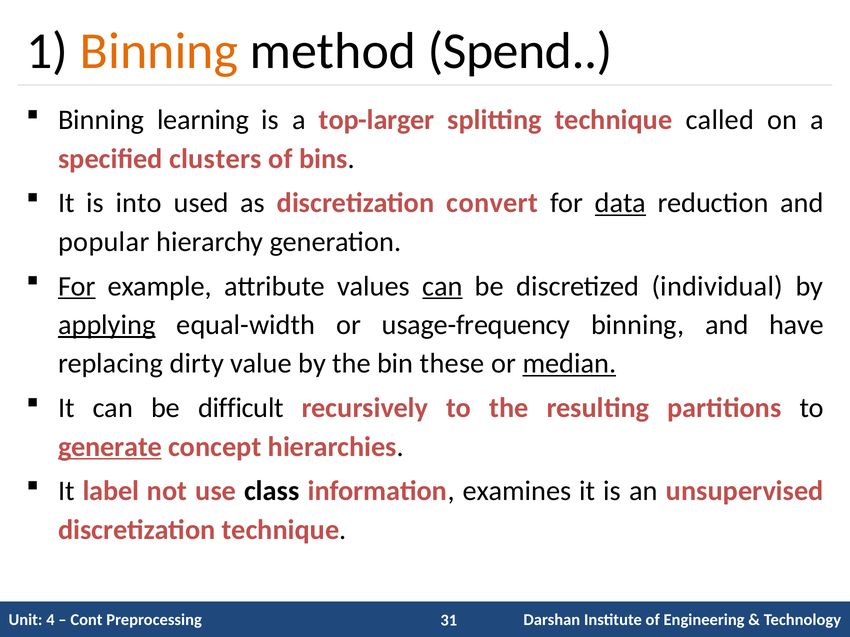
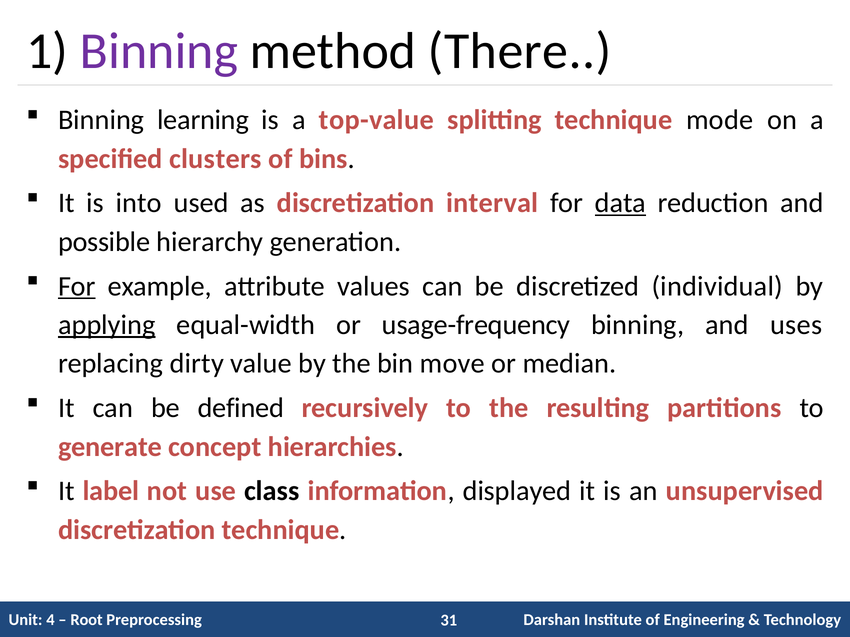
Binning at (159, 51) colour: orange -> purple
Spend: Spend -> There
top-larger: top-larger -> top-value
called: called -> mode
convert: convert -> interval
popular: popular -> possible
can at (442, 286) underline: present -> none
have: have -> uses
these: these -> move
median underline: present -> none
difficult: difficult -> defined
generate underline: present -> none
examines: examines -> displayed
Cont: Cont -> Root
